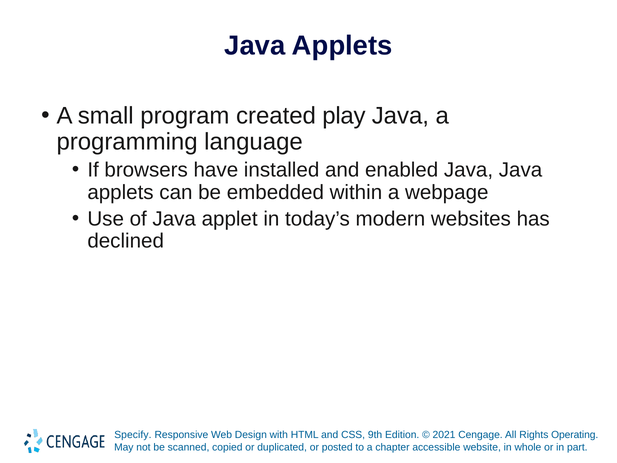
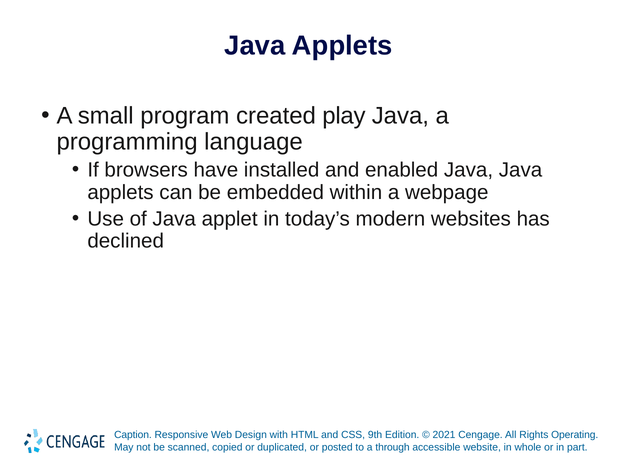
Specify: Specify -> Caption
chapter: chapter -> through
